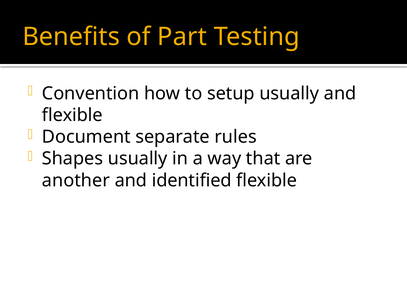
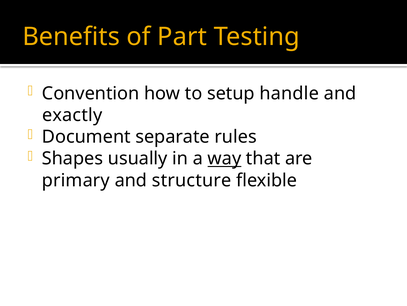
setup usually: usually -> handle
flexible at (72, 115): flexible -> exactly
way underline: none -> present
another: another -> primary
identified: identified -> structure
